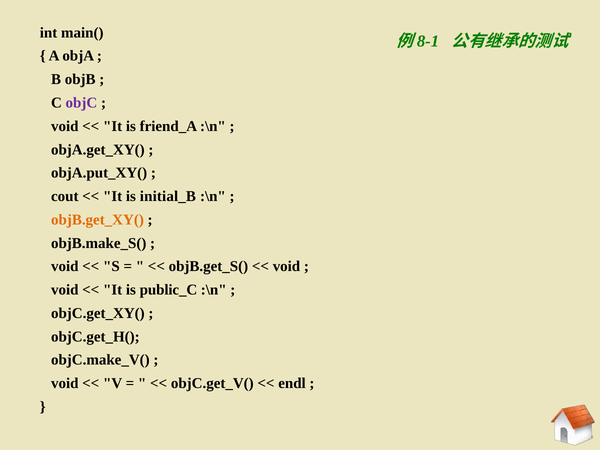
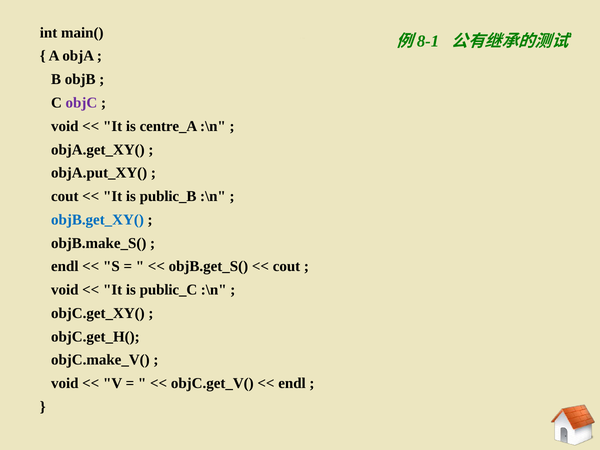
friend_A: friend_A -> centre_A
initial_B: initial_B -> public_B
objB.get_XY( colour: orange -> blue
void at (65, 266): void -> endl
void at (286, 266): void -> cout
